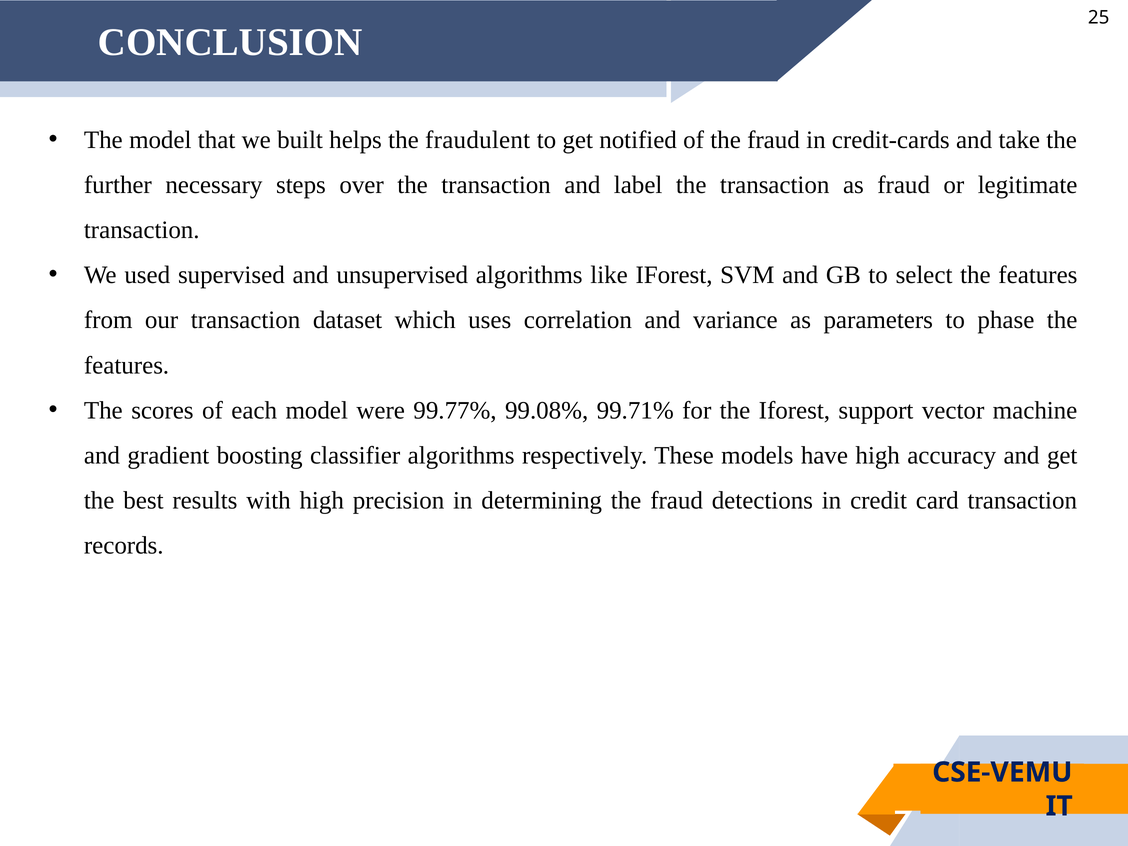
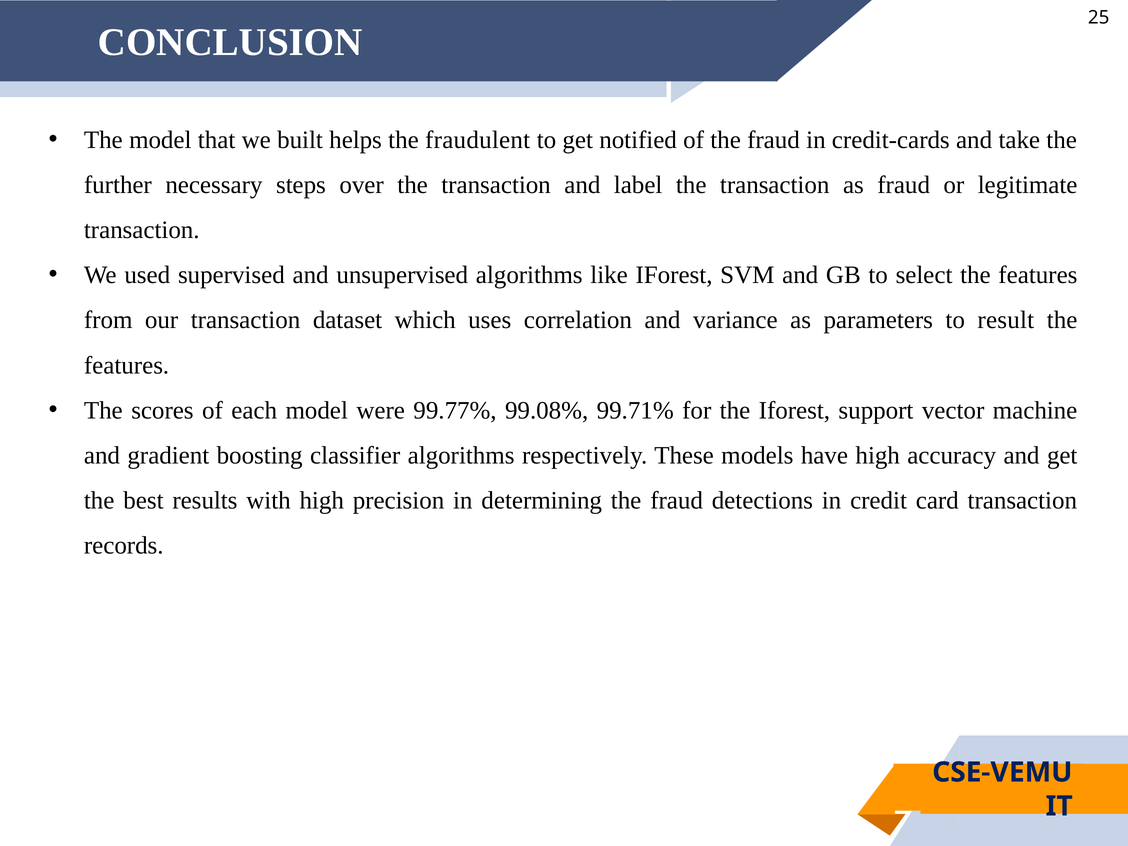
phase: phase -> result
